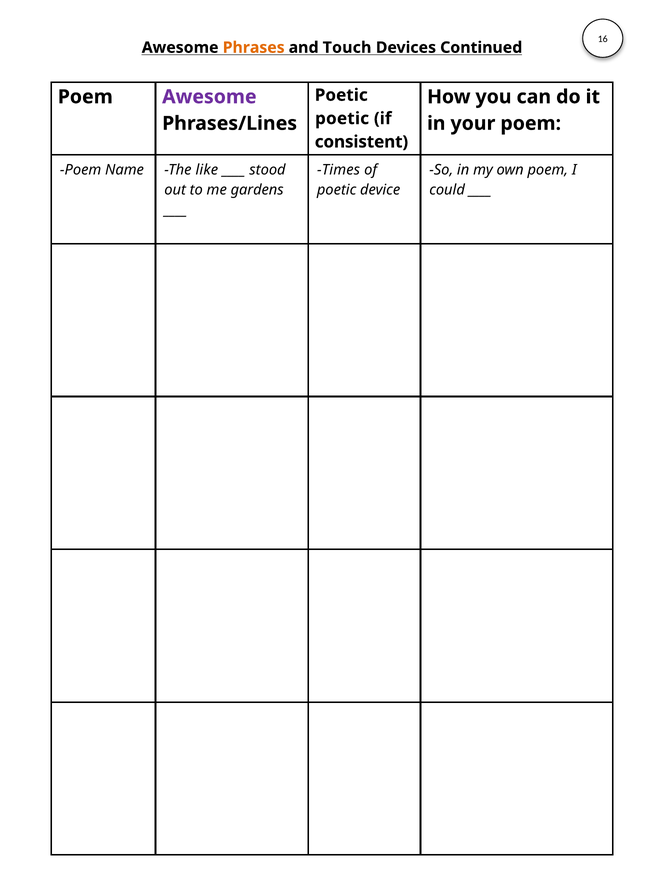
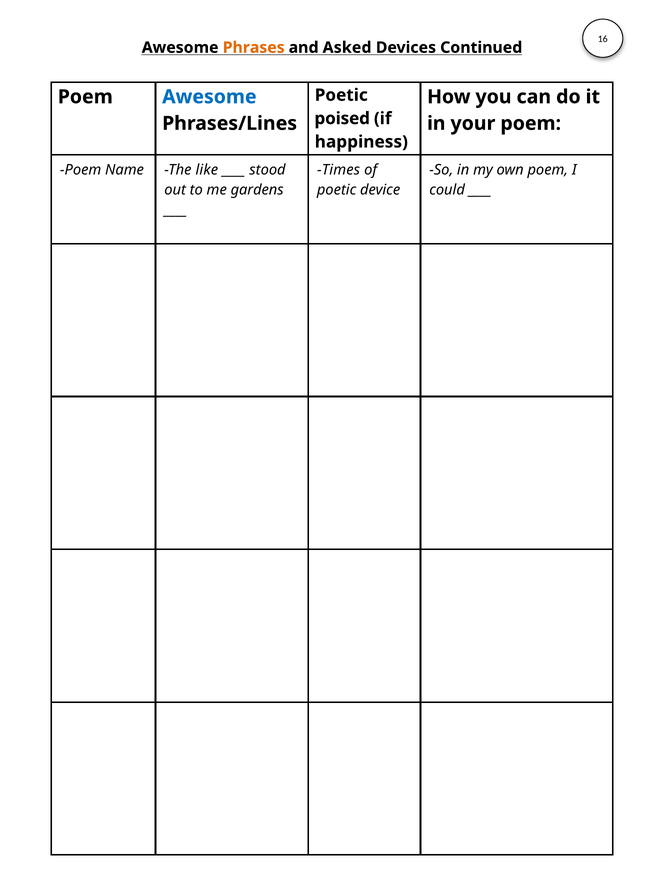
Touch: Touch -> Asked
Awesome at (209, 97) colour: purple -> blue
poetic at (342, 118): poetic -> poised
consistent: consistent -> happiness
